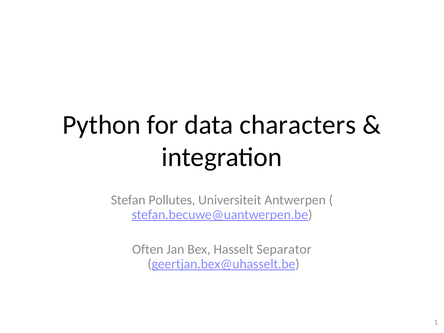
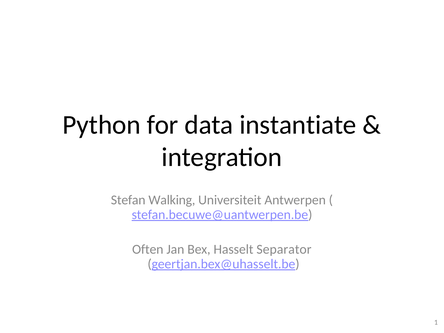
characters: characters -> instantiate
Pollutes: Pollutes -> Walking
